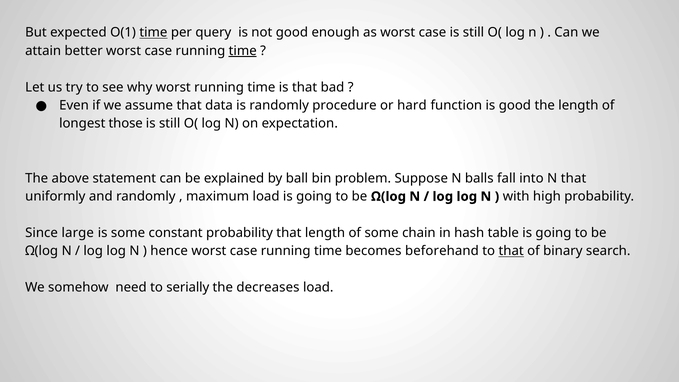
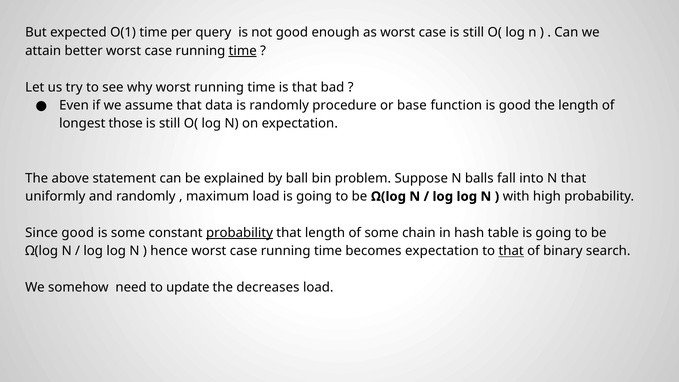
time at (153, 33) underline: present -> none
hard: hard -> base
Since large: large -> good
probability at (239, 233) underline: none -> present
becomes beforehand: beforehand -> expectation
serially: serially -> update
